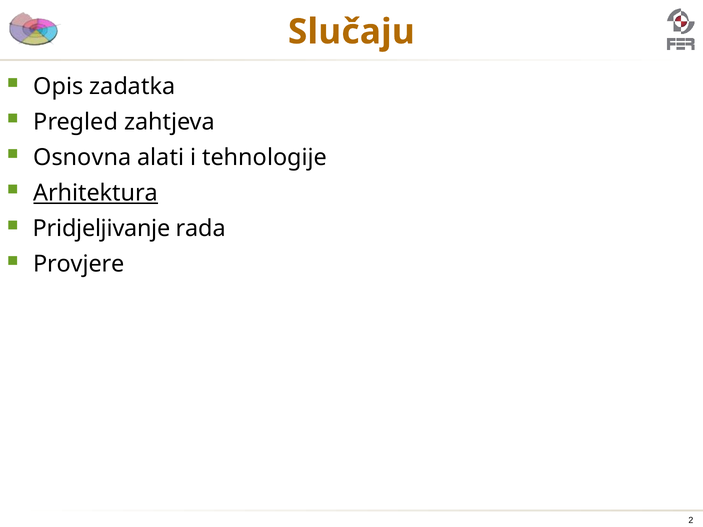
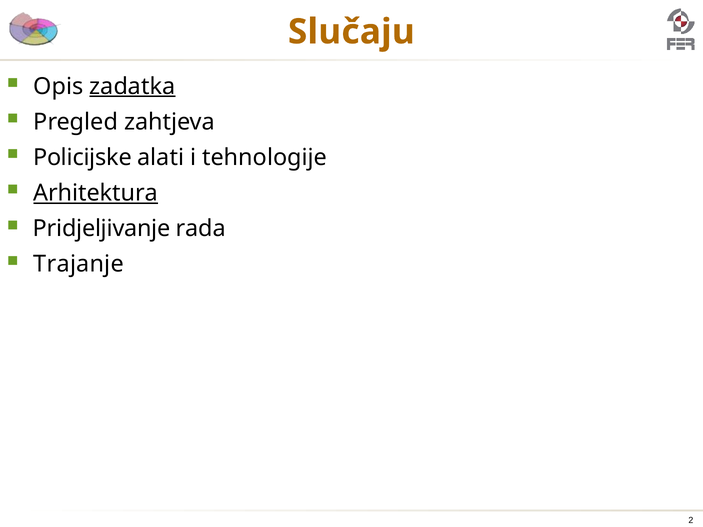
zadatka underline: none -> present
Osnovna: Osnovna -> Policijske
Provjere: Provjere -> Trajanje
